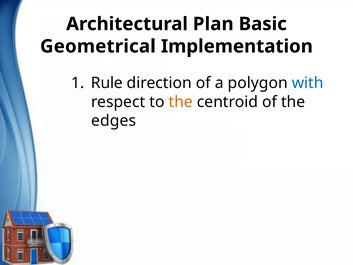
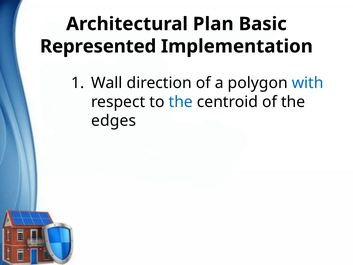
Geometrical: Geometrical -> Represented
Rule: Rule -> Wall
the at (181, 102) colour: orange -> blue
